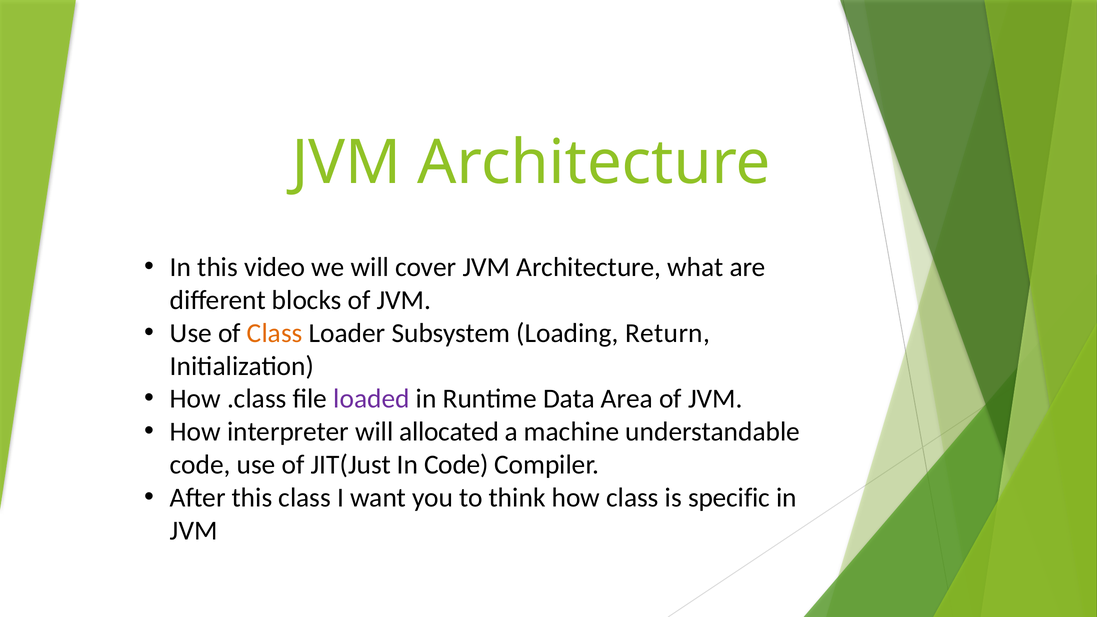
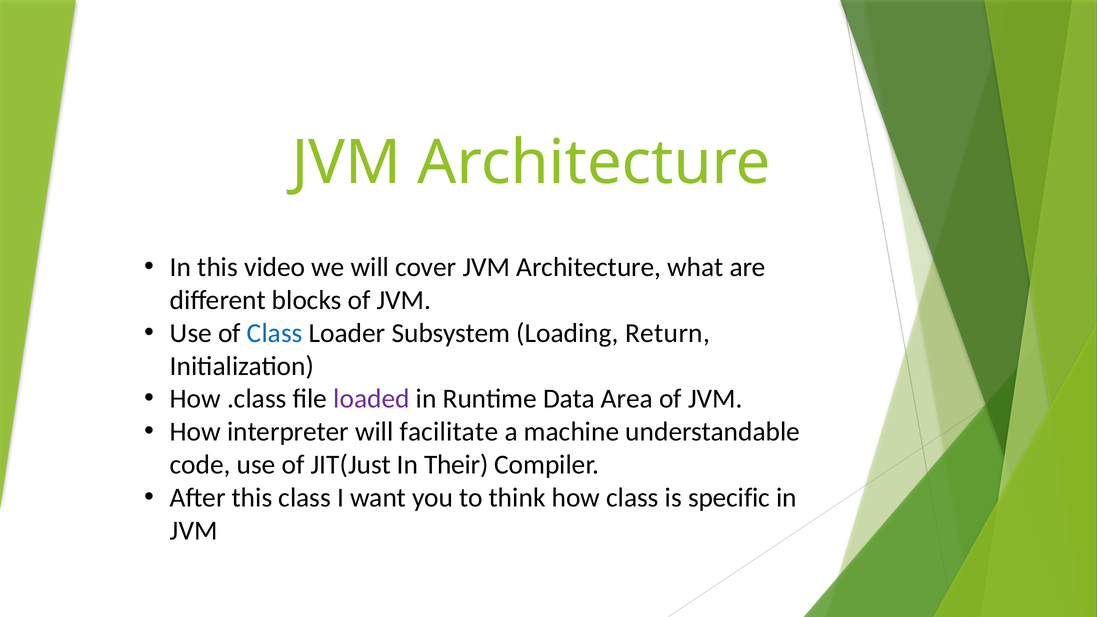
Class at (275, 333) colour: orange -> blue
allocated: allocated -> facilitate
In Code: Code -> Their
